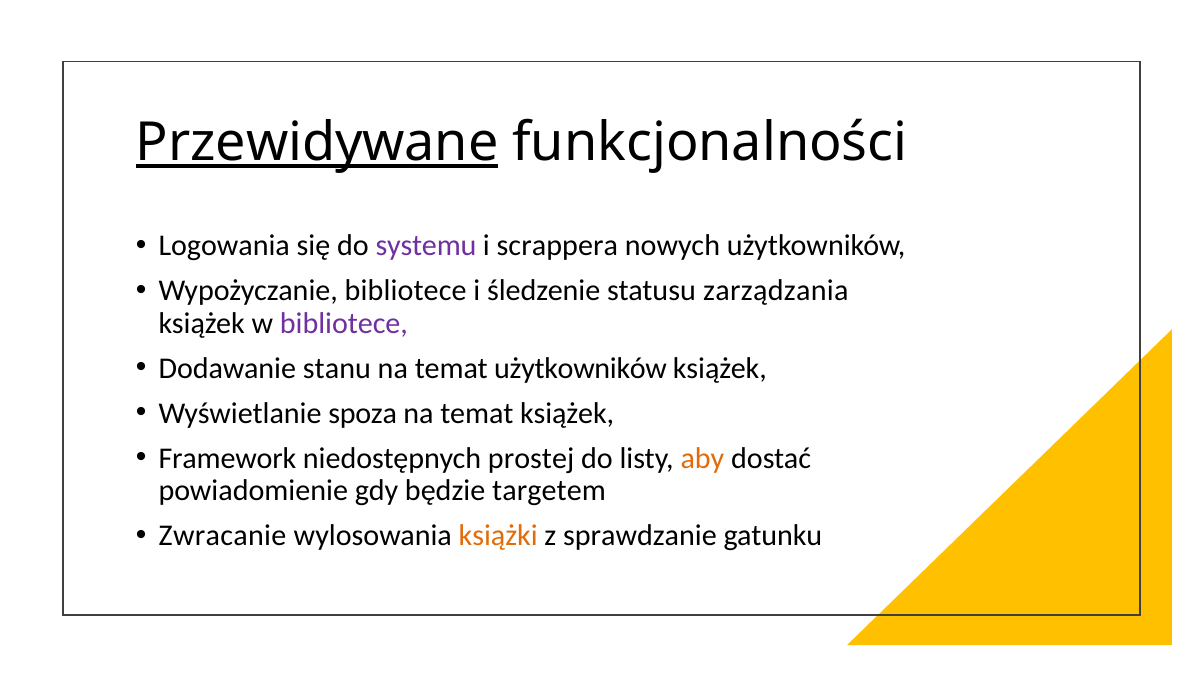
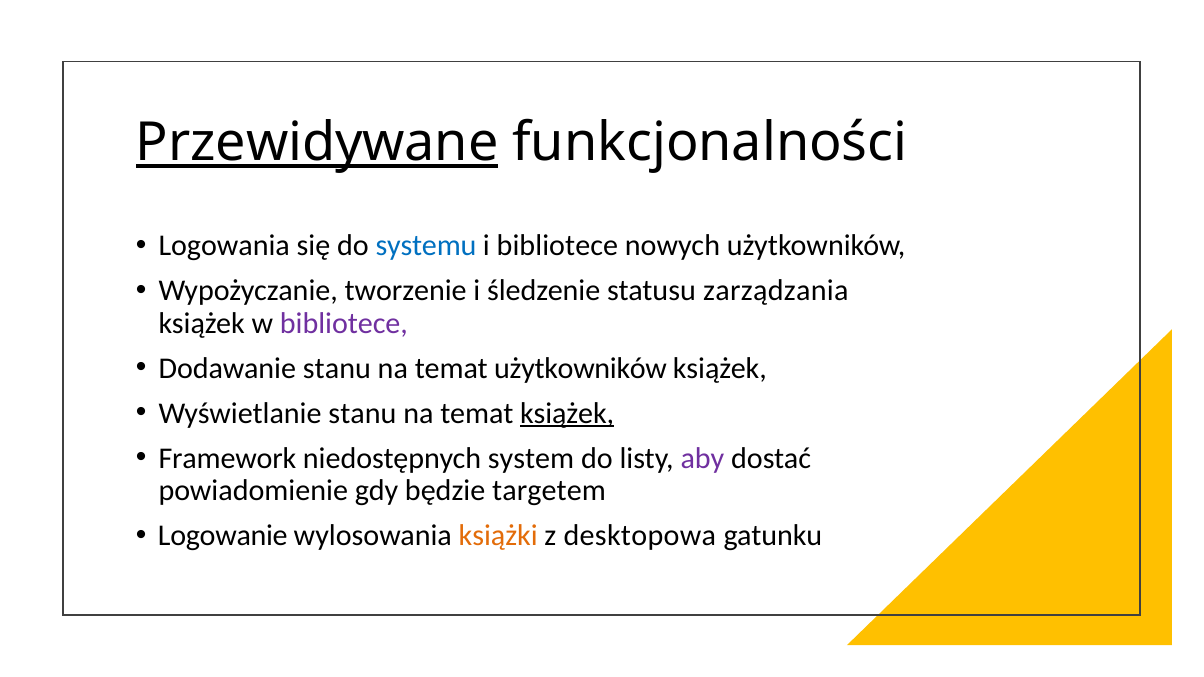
systemu colour: purple -> blue
i scrappera: scrappera -> bibliotece
Wypożyczanie bibliotece: bibliotece -> tworzenie
Wyświetlanie spoza: spoza -> stanu
książek at (567, 413) underline: none -> present
prostej: prostej -> system
aby colour: orange -> purple
Zwracanie: Zwracanie -> Logowanie
sprawdzanie: sprawdzanie -> desktopowa
